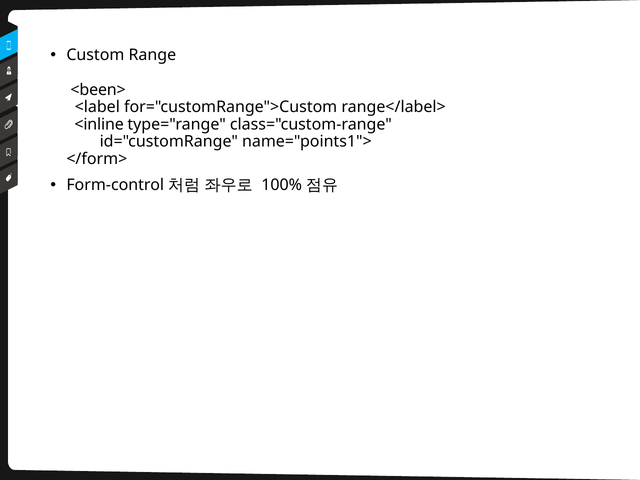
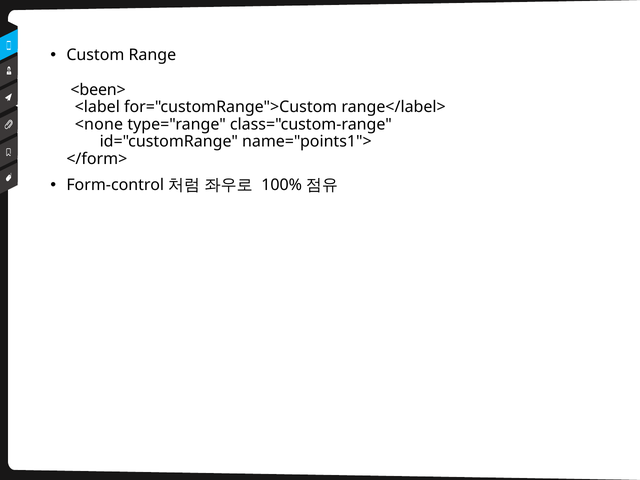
<inline: <inline -> <none
